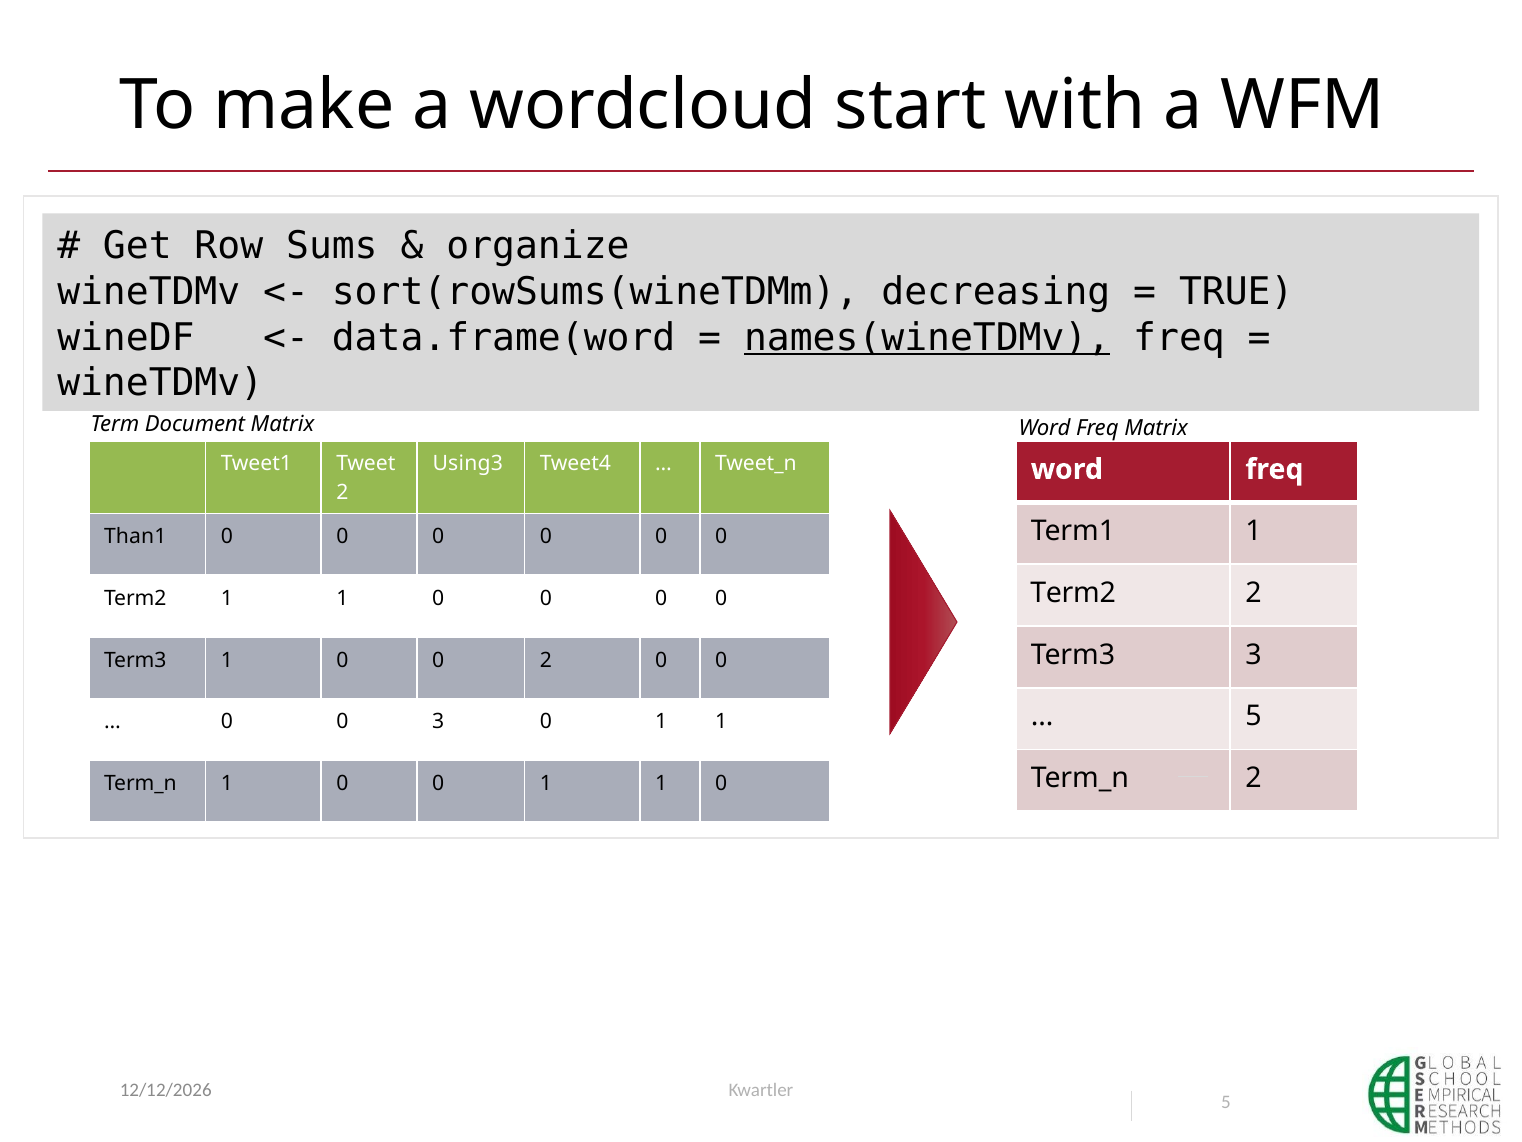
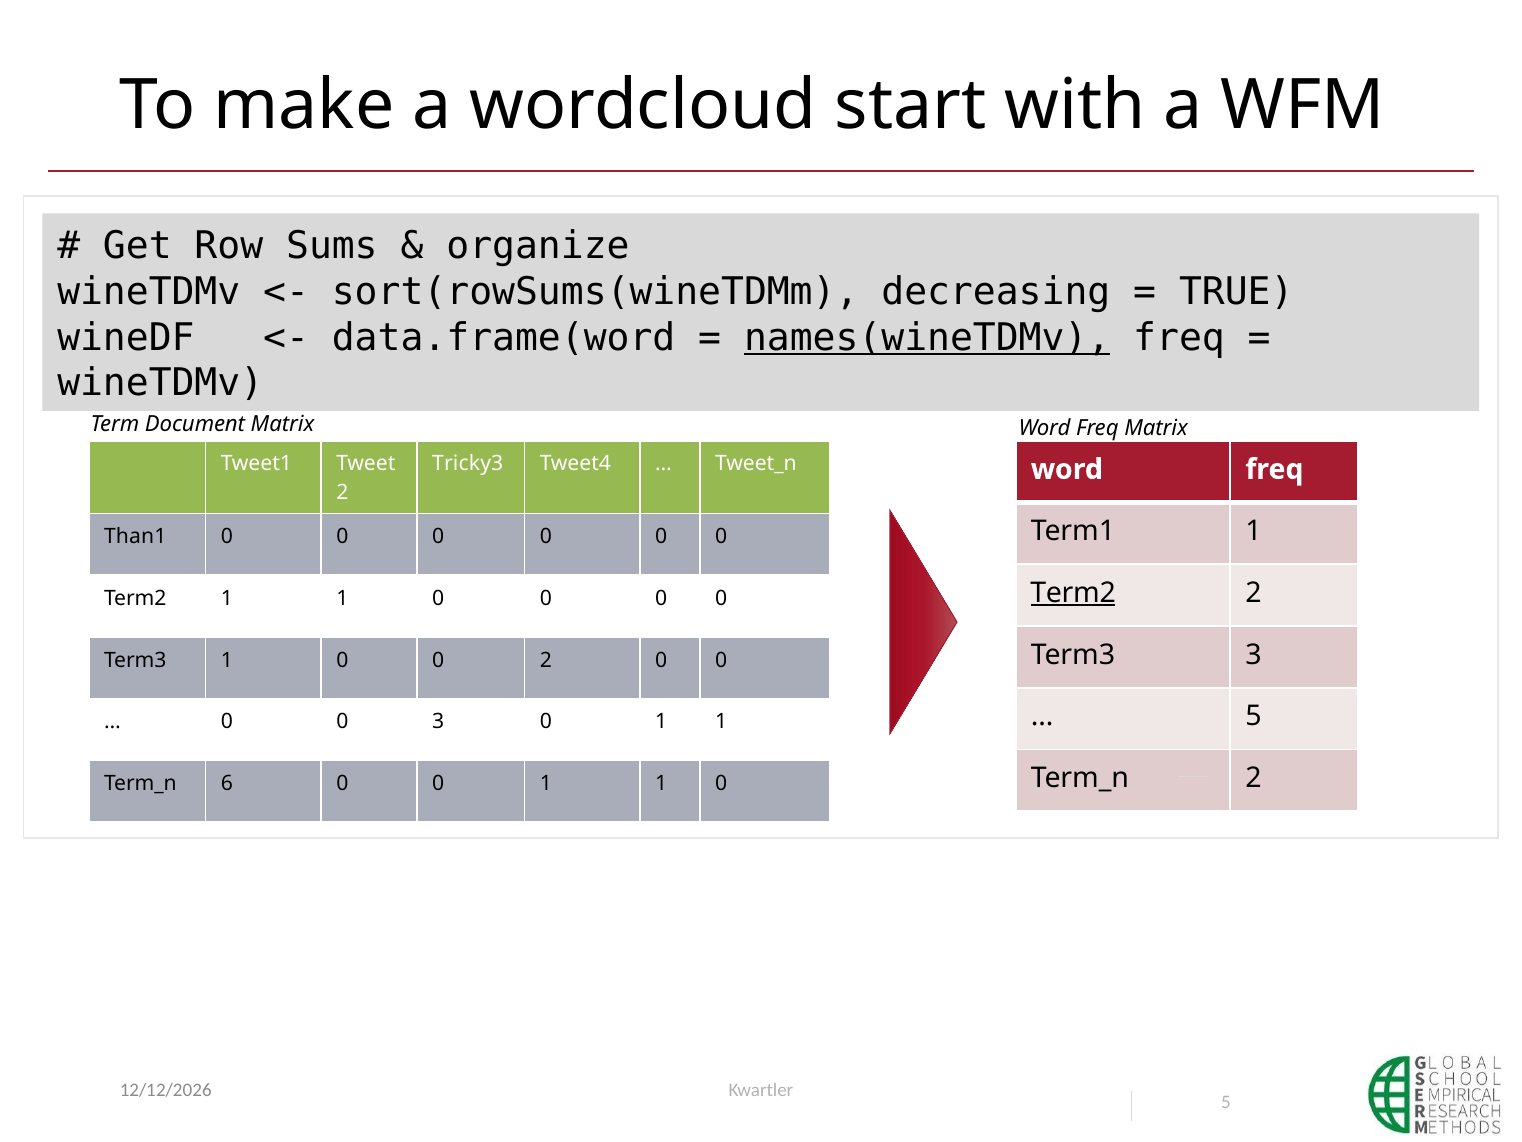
Using3: Using3 -> Tricky3
Term2 at (1073, 593) underline: none -> present
1 at (227, 783): 1 -> 6
